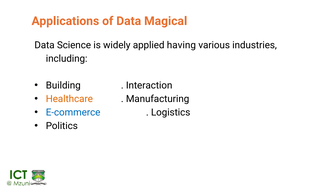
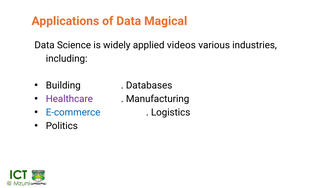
having: having -> videos
Interaction: Interaction -> Databases
Healthcare colour: orange -> purple
